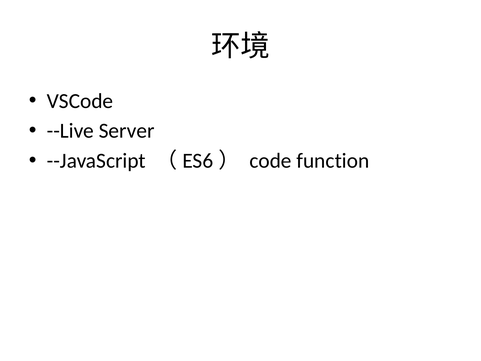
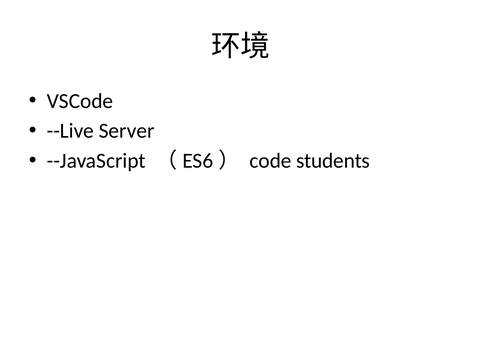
function: function -> students
